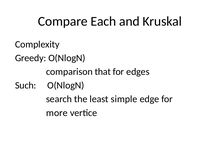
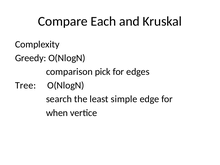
that: that -> pick
Such: Such -> Tree
more: more -> when
